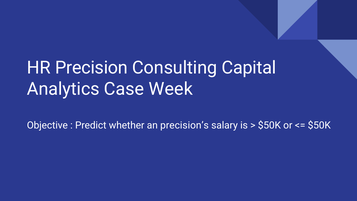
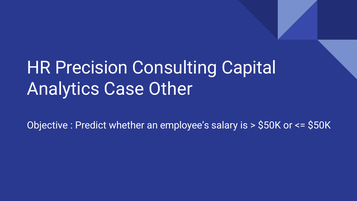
Week: Week -> Other
precision’s: precision’s -> employee’s
